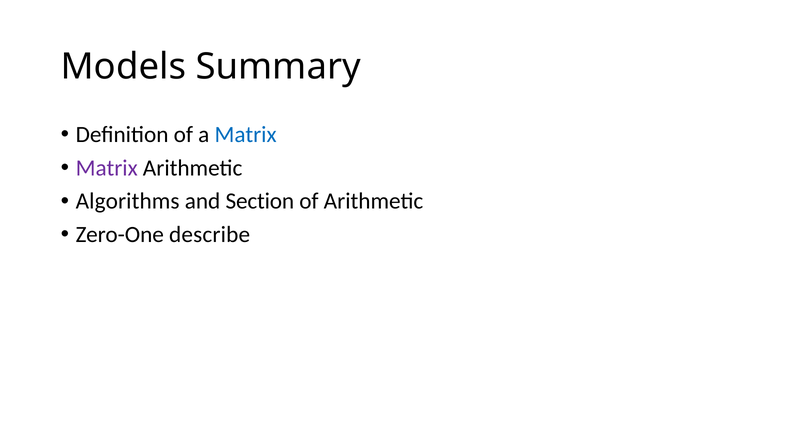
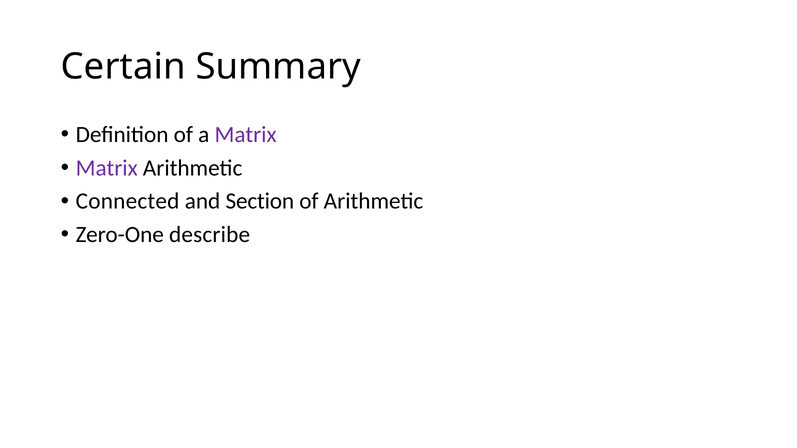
Models: Models -> Certain
Matrix at (246, 135) colour: blue -> purple
Algorithms: Algorithms -> Connected
